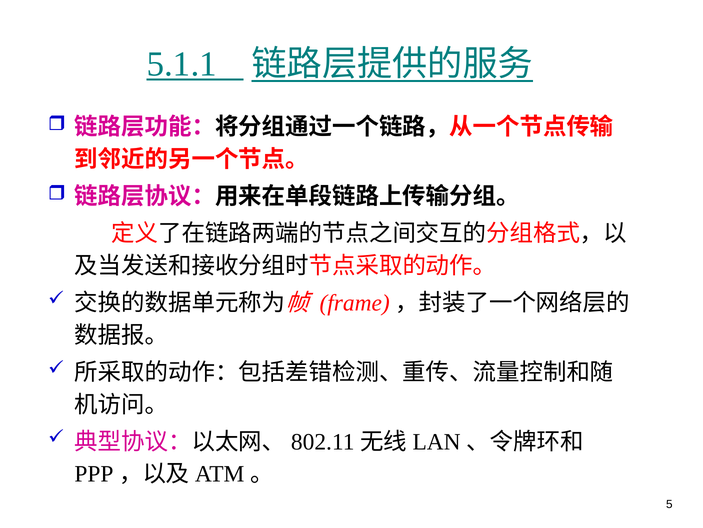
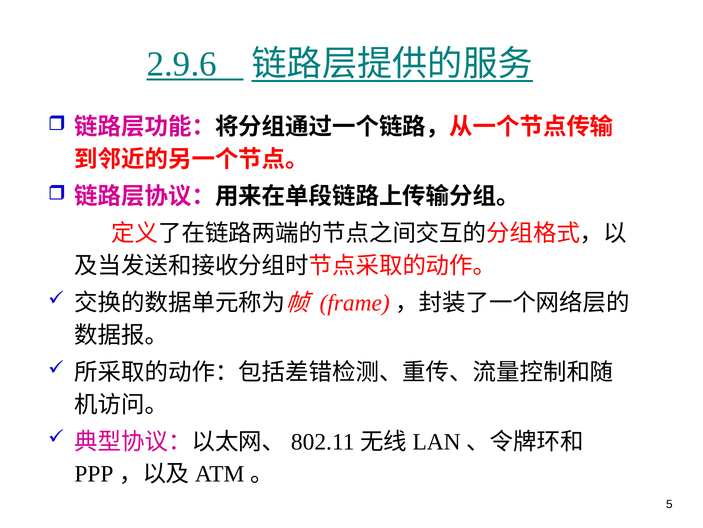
5.1.1: 5.1.1 -> 2.9.6
